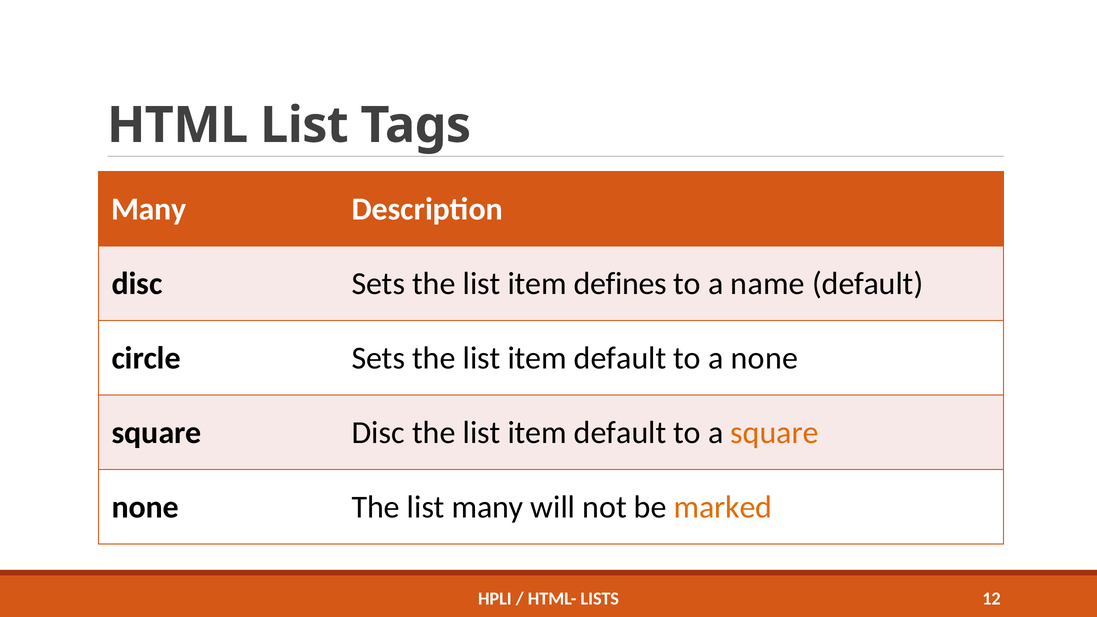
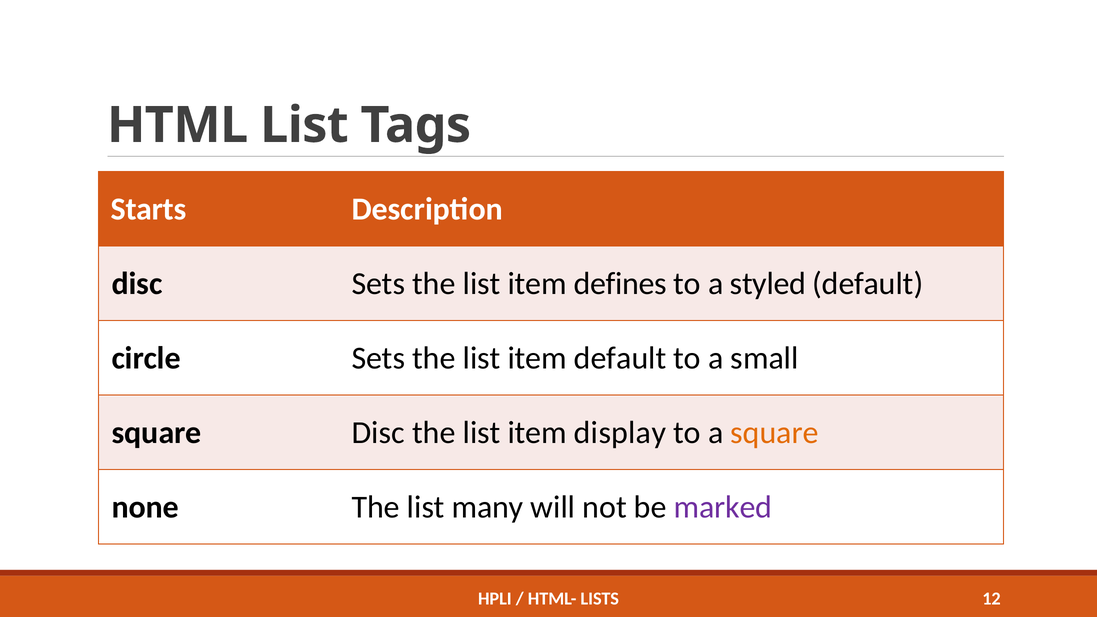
Many at (149, 209): Many -> Starts
name: name -> styled
a none: none -> small
default at (620, 432): default -> display
marked colour: orange -> purple
